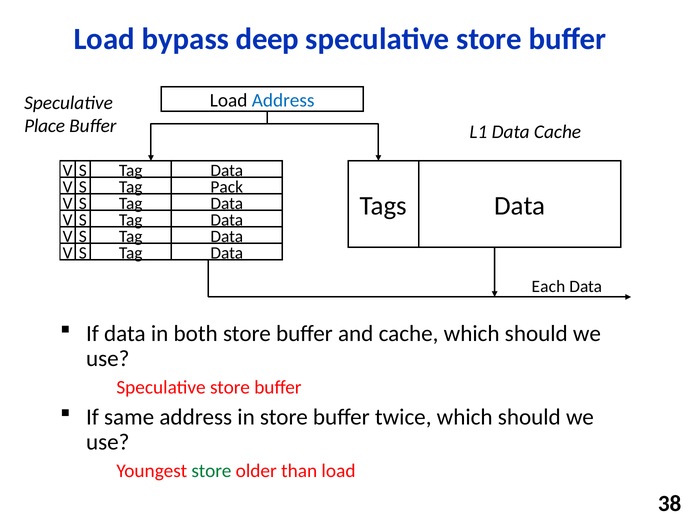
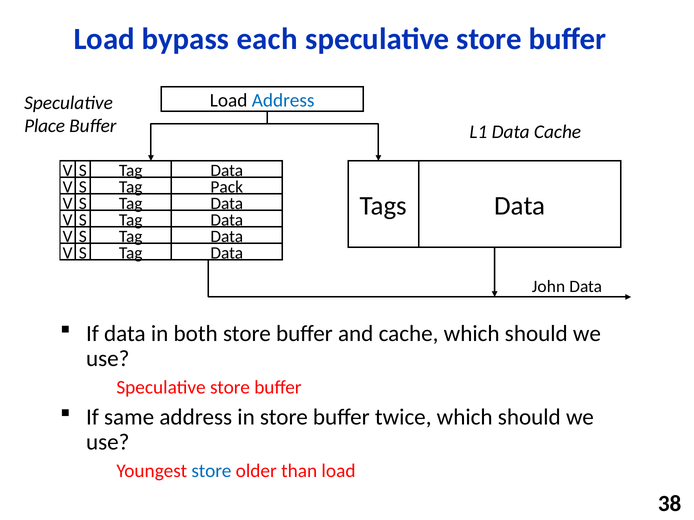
deep: deep -> each
Each: Each -> John
store at (211, 471) colour: green -> blue
